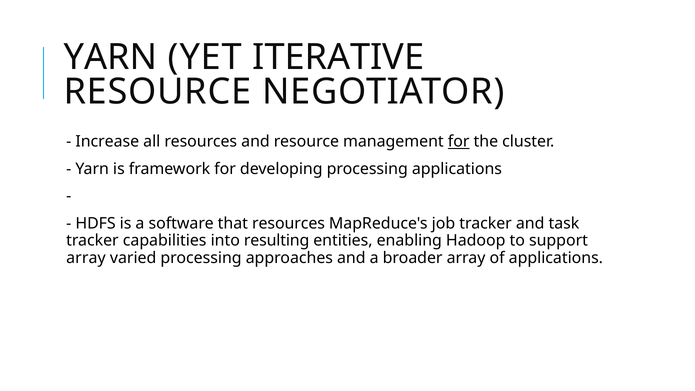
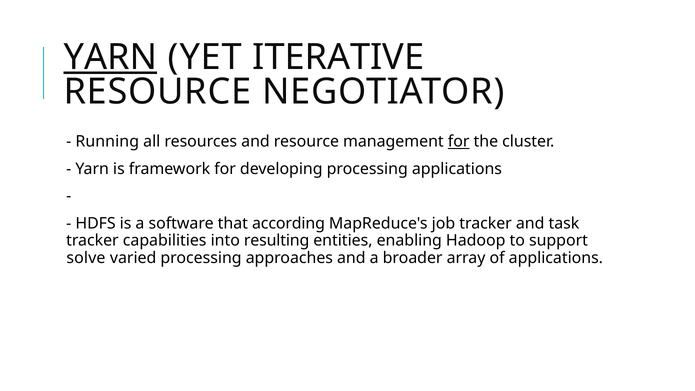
YARN at (110, 57) underline: none -> present
Increase: Increase -> Running
that resources: resources -> according
array at (86, 258): array -> solve
